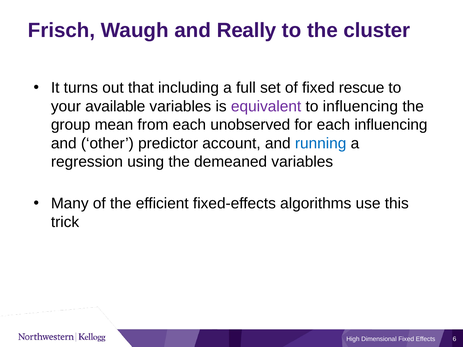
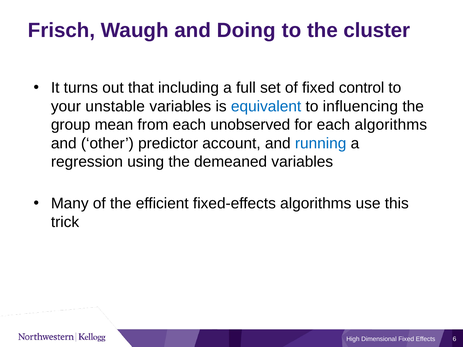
Really: Really -> Doing
rescue: rescue -> control
available: available -> unstable
equivalent colour: purple -> blue
each influencing: influencing -> algorithms
